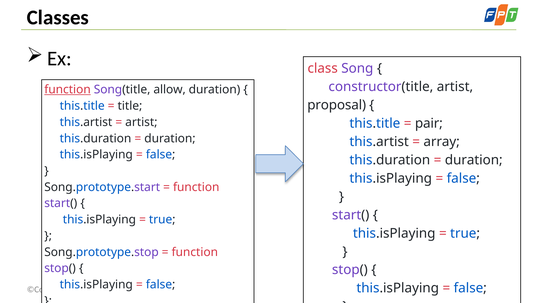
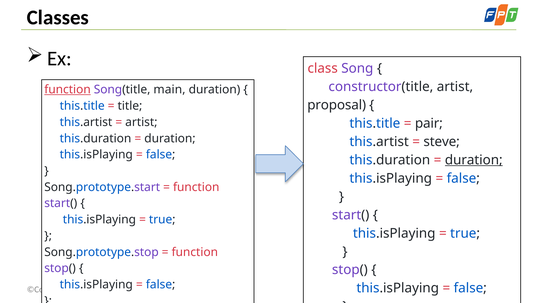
allow: allow -> main
array: array -> steve
duration at (474, 160) underline: none -> present
